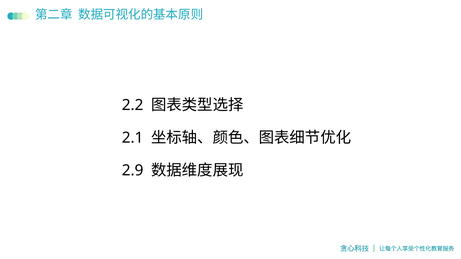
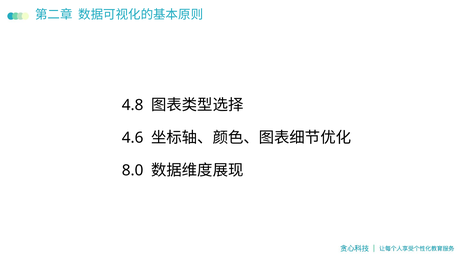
2.2: 2.2 -> 4.8
2.1: 2.1 -> 4.6
2.9: 2.9 -> 8.0
